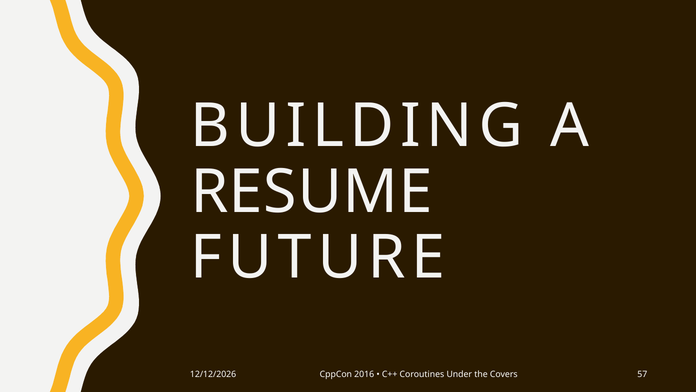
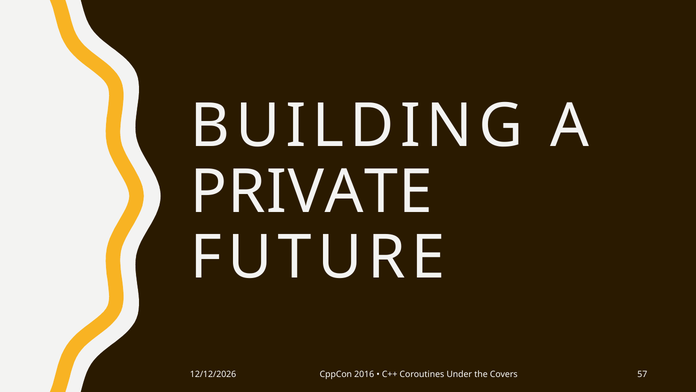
RESUME: RESUME -> PRIVATE
